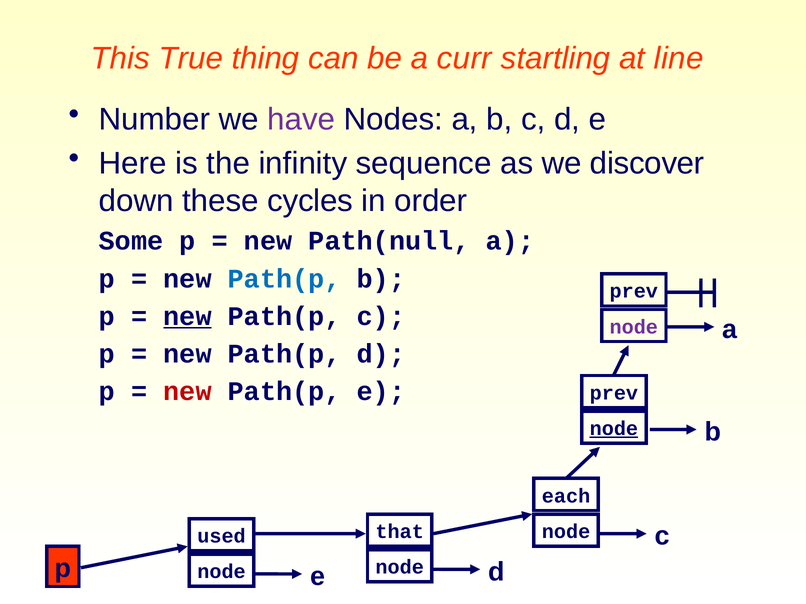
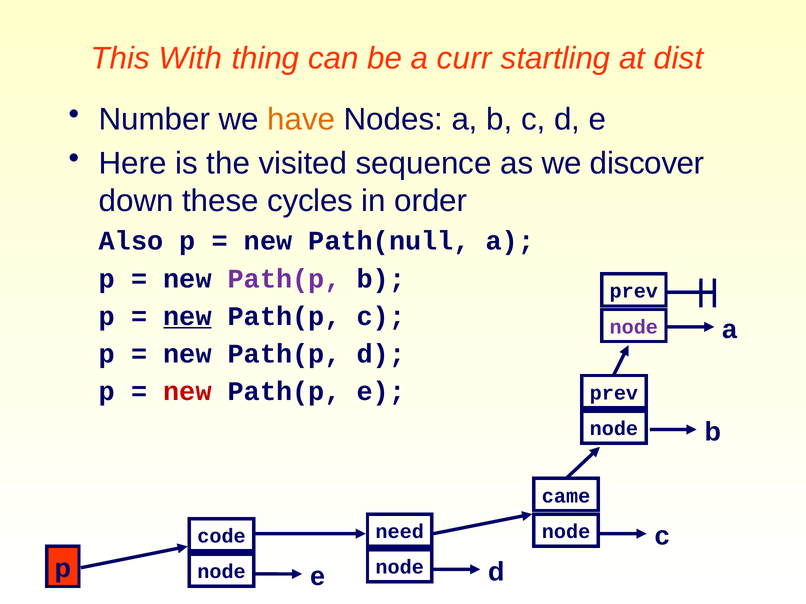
True: True -> With
line: line -> dist
have colour: purple -> orange
infinity: infinity -> visited
Some: Some -> Also
Path(p at (284, 279) colour: blue -> purple
node at (614, 429) underline: present -> none
each: each -> came
that: that -> need
used: used -> code
